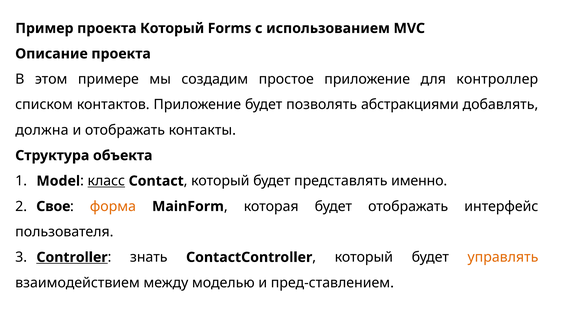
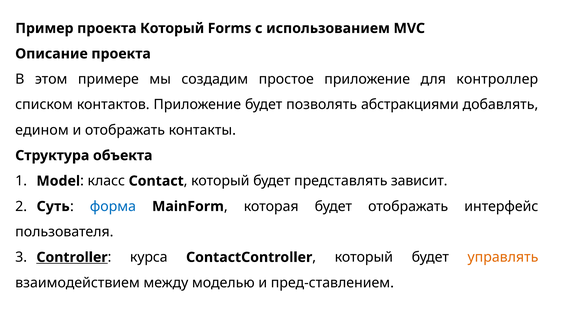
должна: должна -> едином
класс underline: present -> none
именно: именно -> зависит
Свое: Свое -> Суть
форма colour: orange -> blue
знать: знать -> курса
